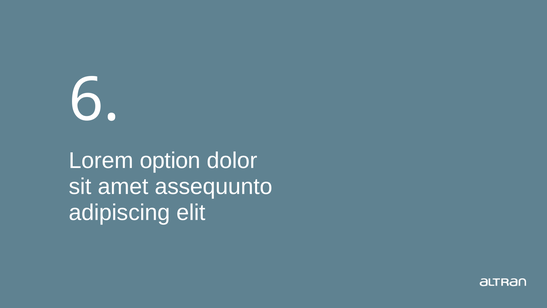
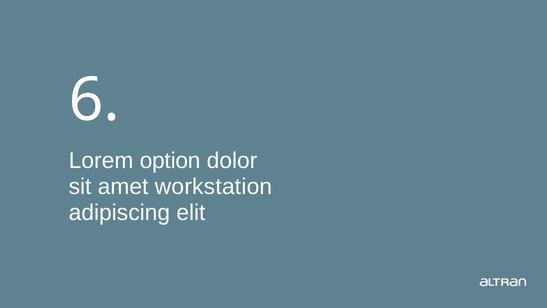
assequunto: assequunto -> workstation
